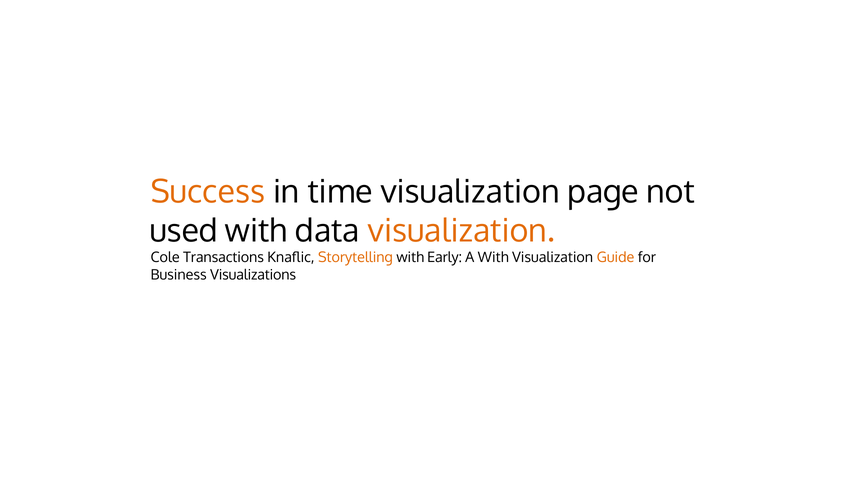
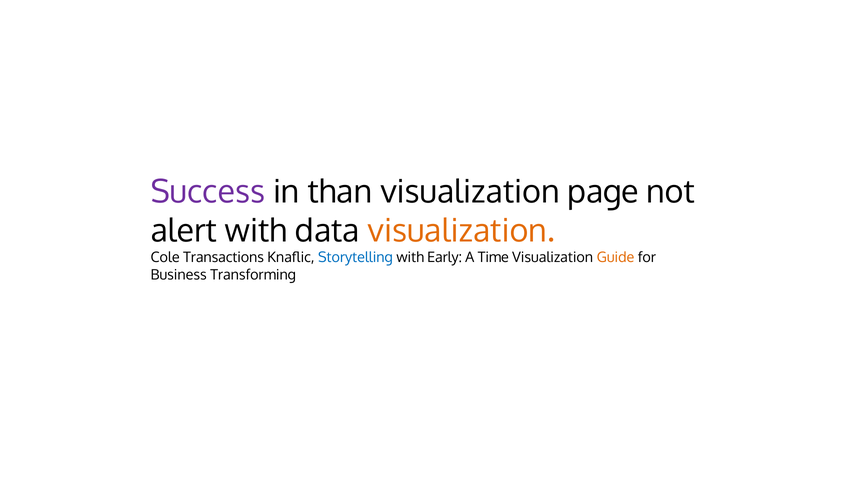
Success colour: orange -> purple
time: time -> than
used: used -> alert
Storytelling colour: orange -> blue
A With: With -> Time
Visualizations: Visualizations -> Transforming
